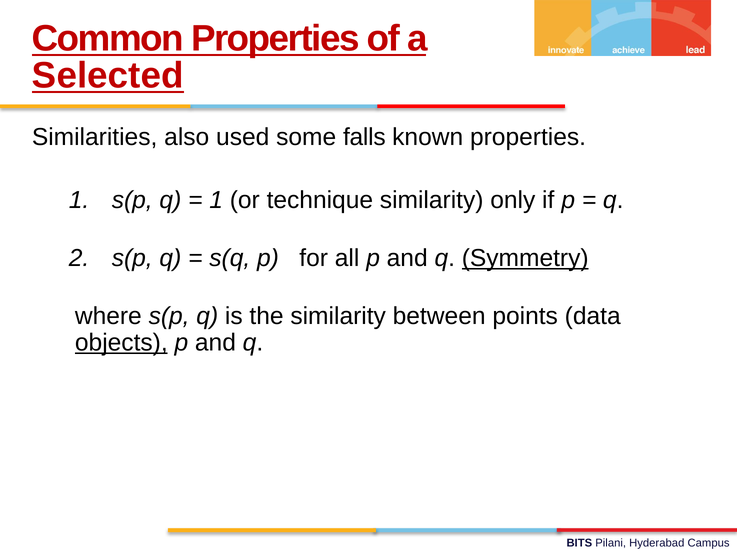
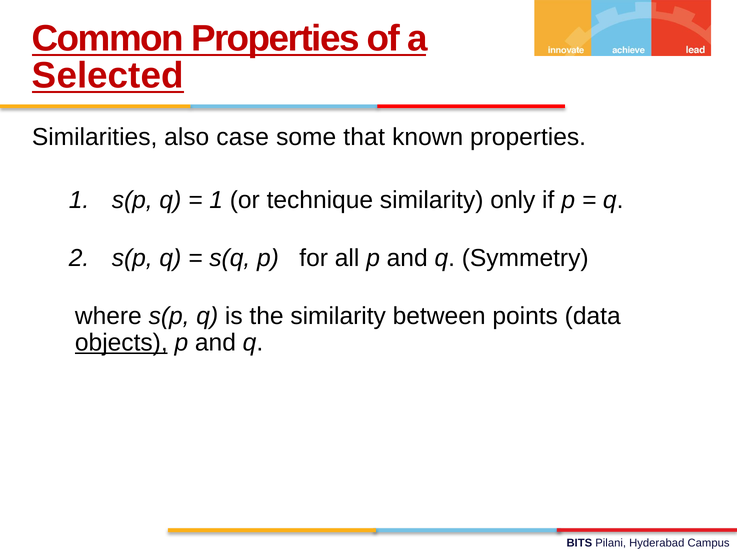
used: used -> case
falls: falls -> that
Symmetry underline: present -> none
